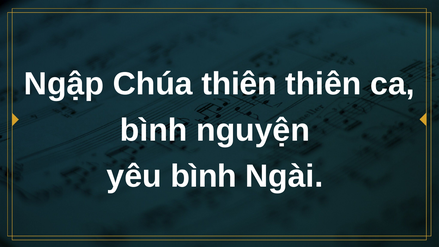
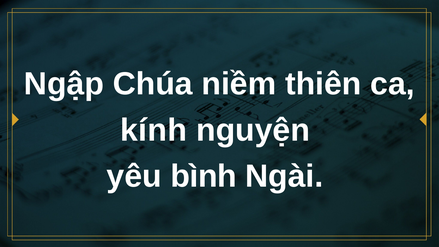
Chúa thiên: thiên -> niềm
bình at (154, 130): bình -> kính
